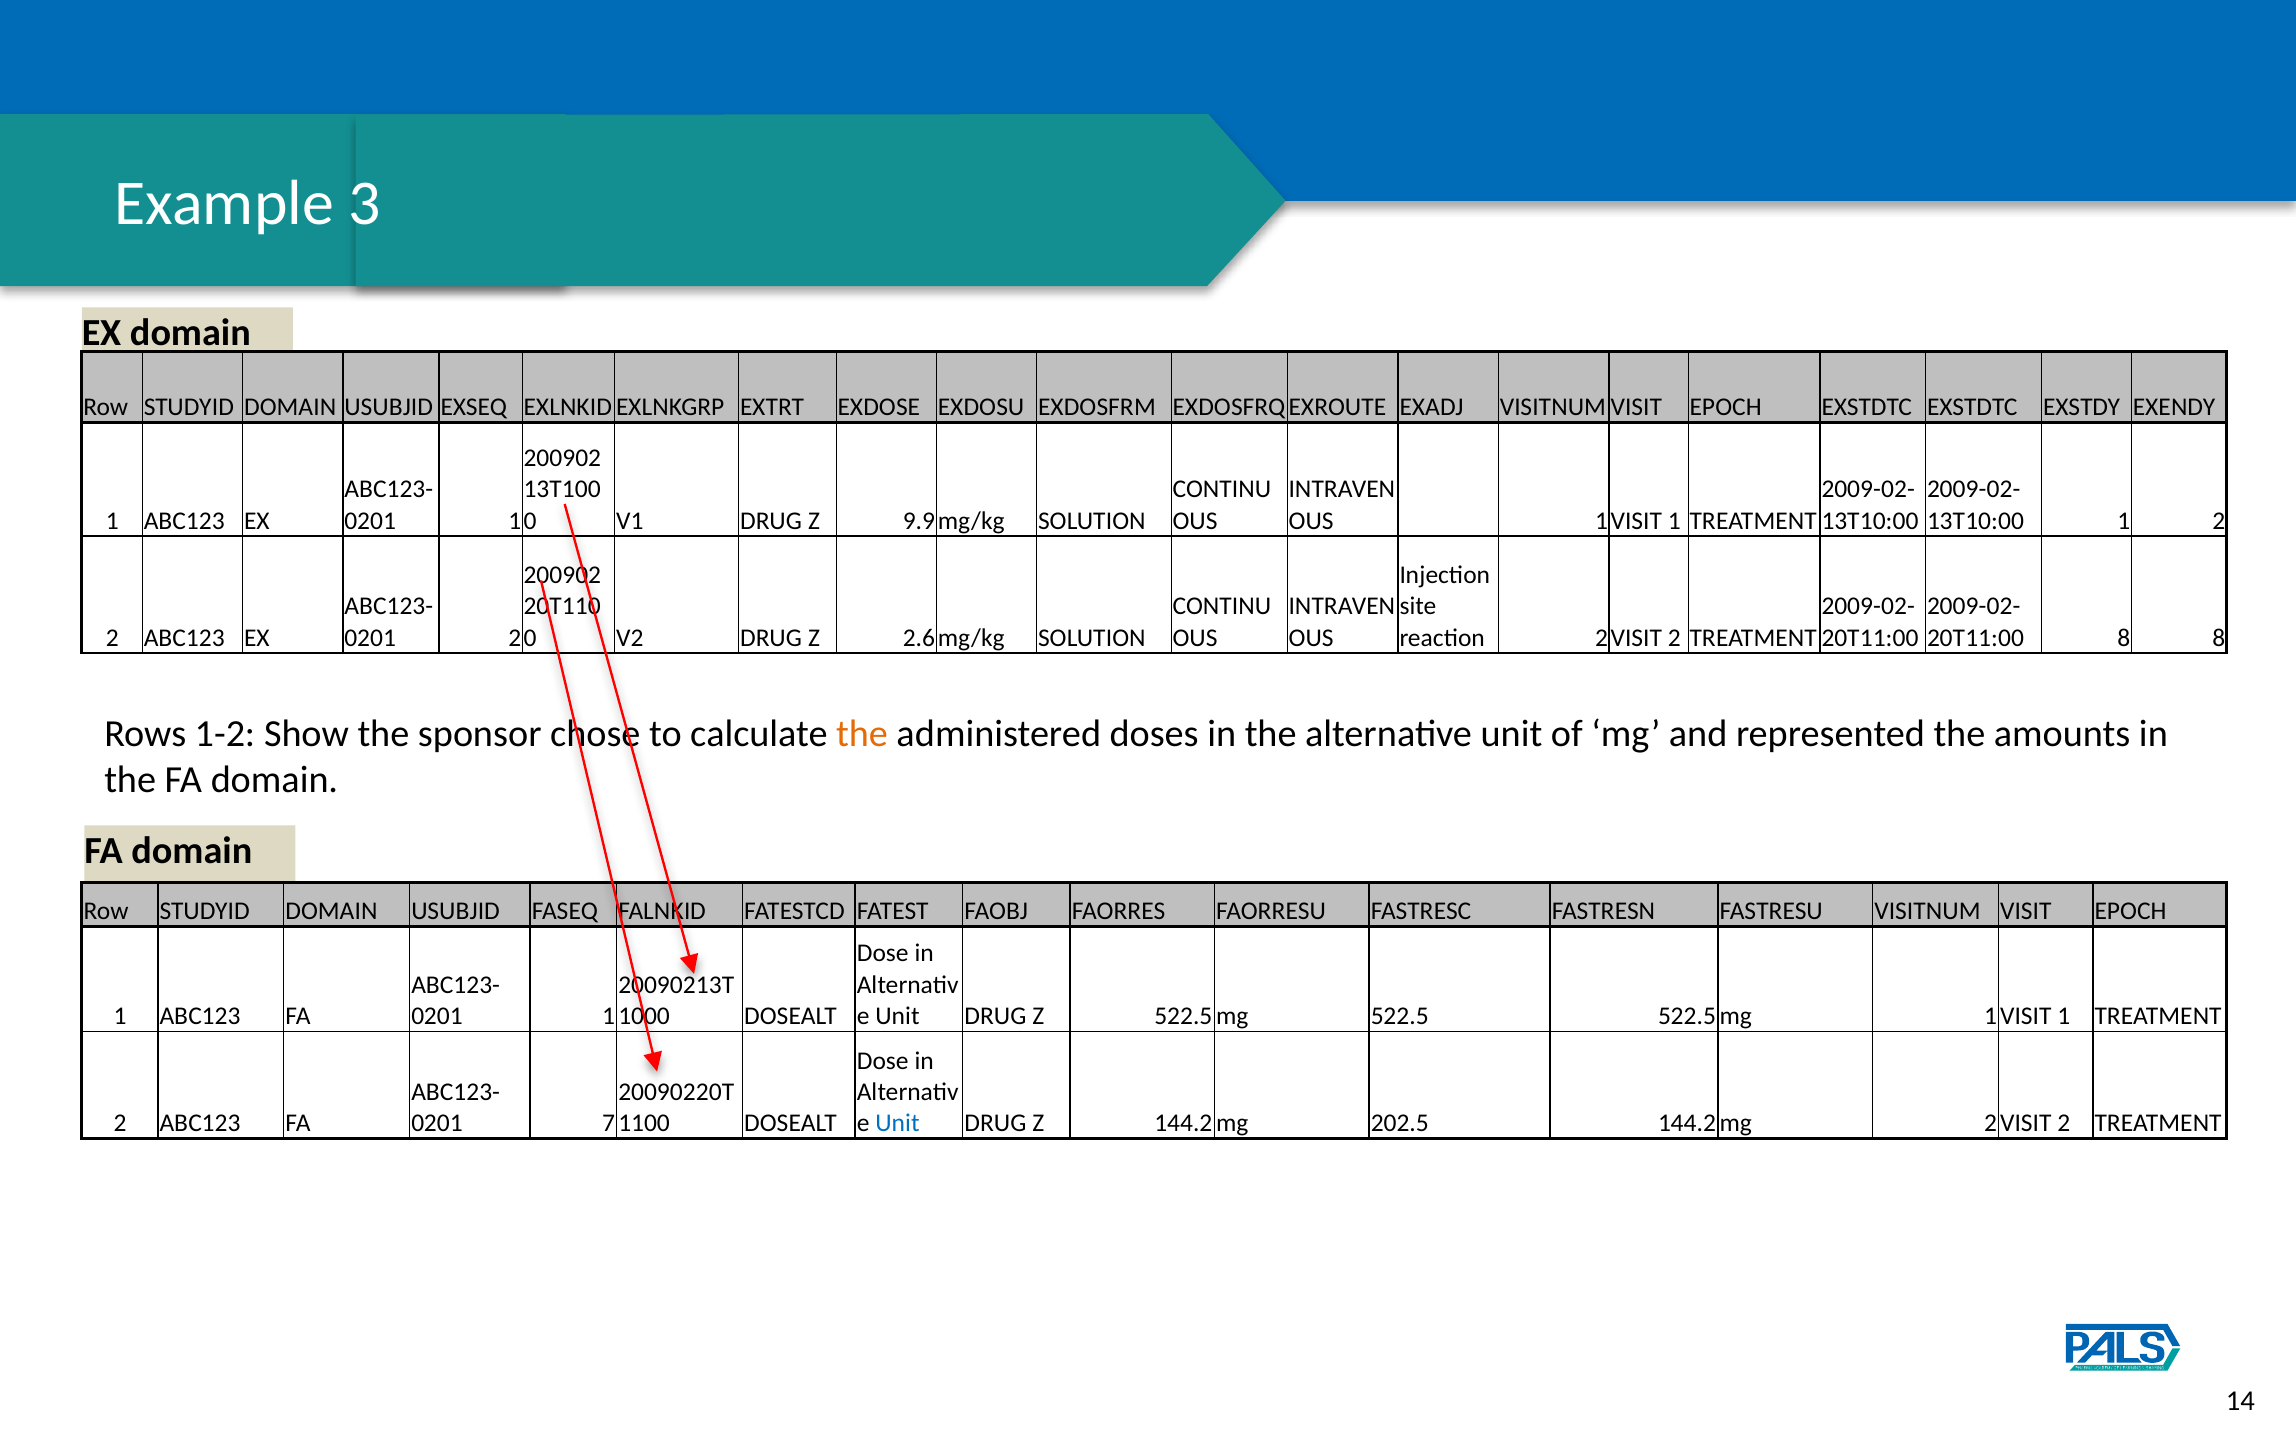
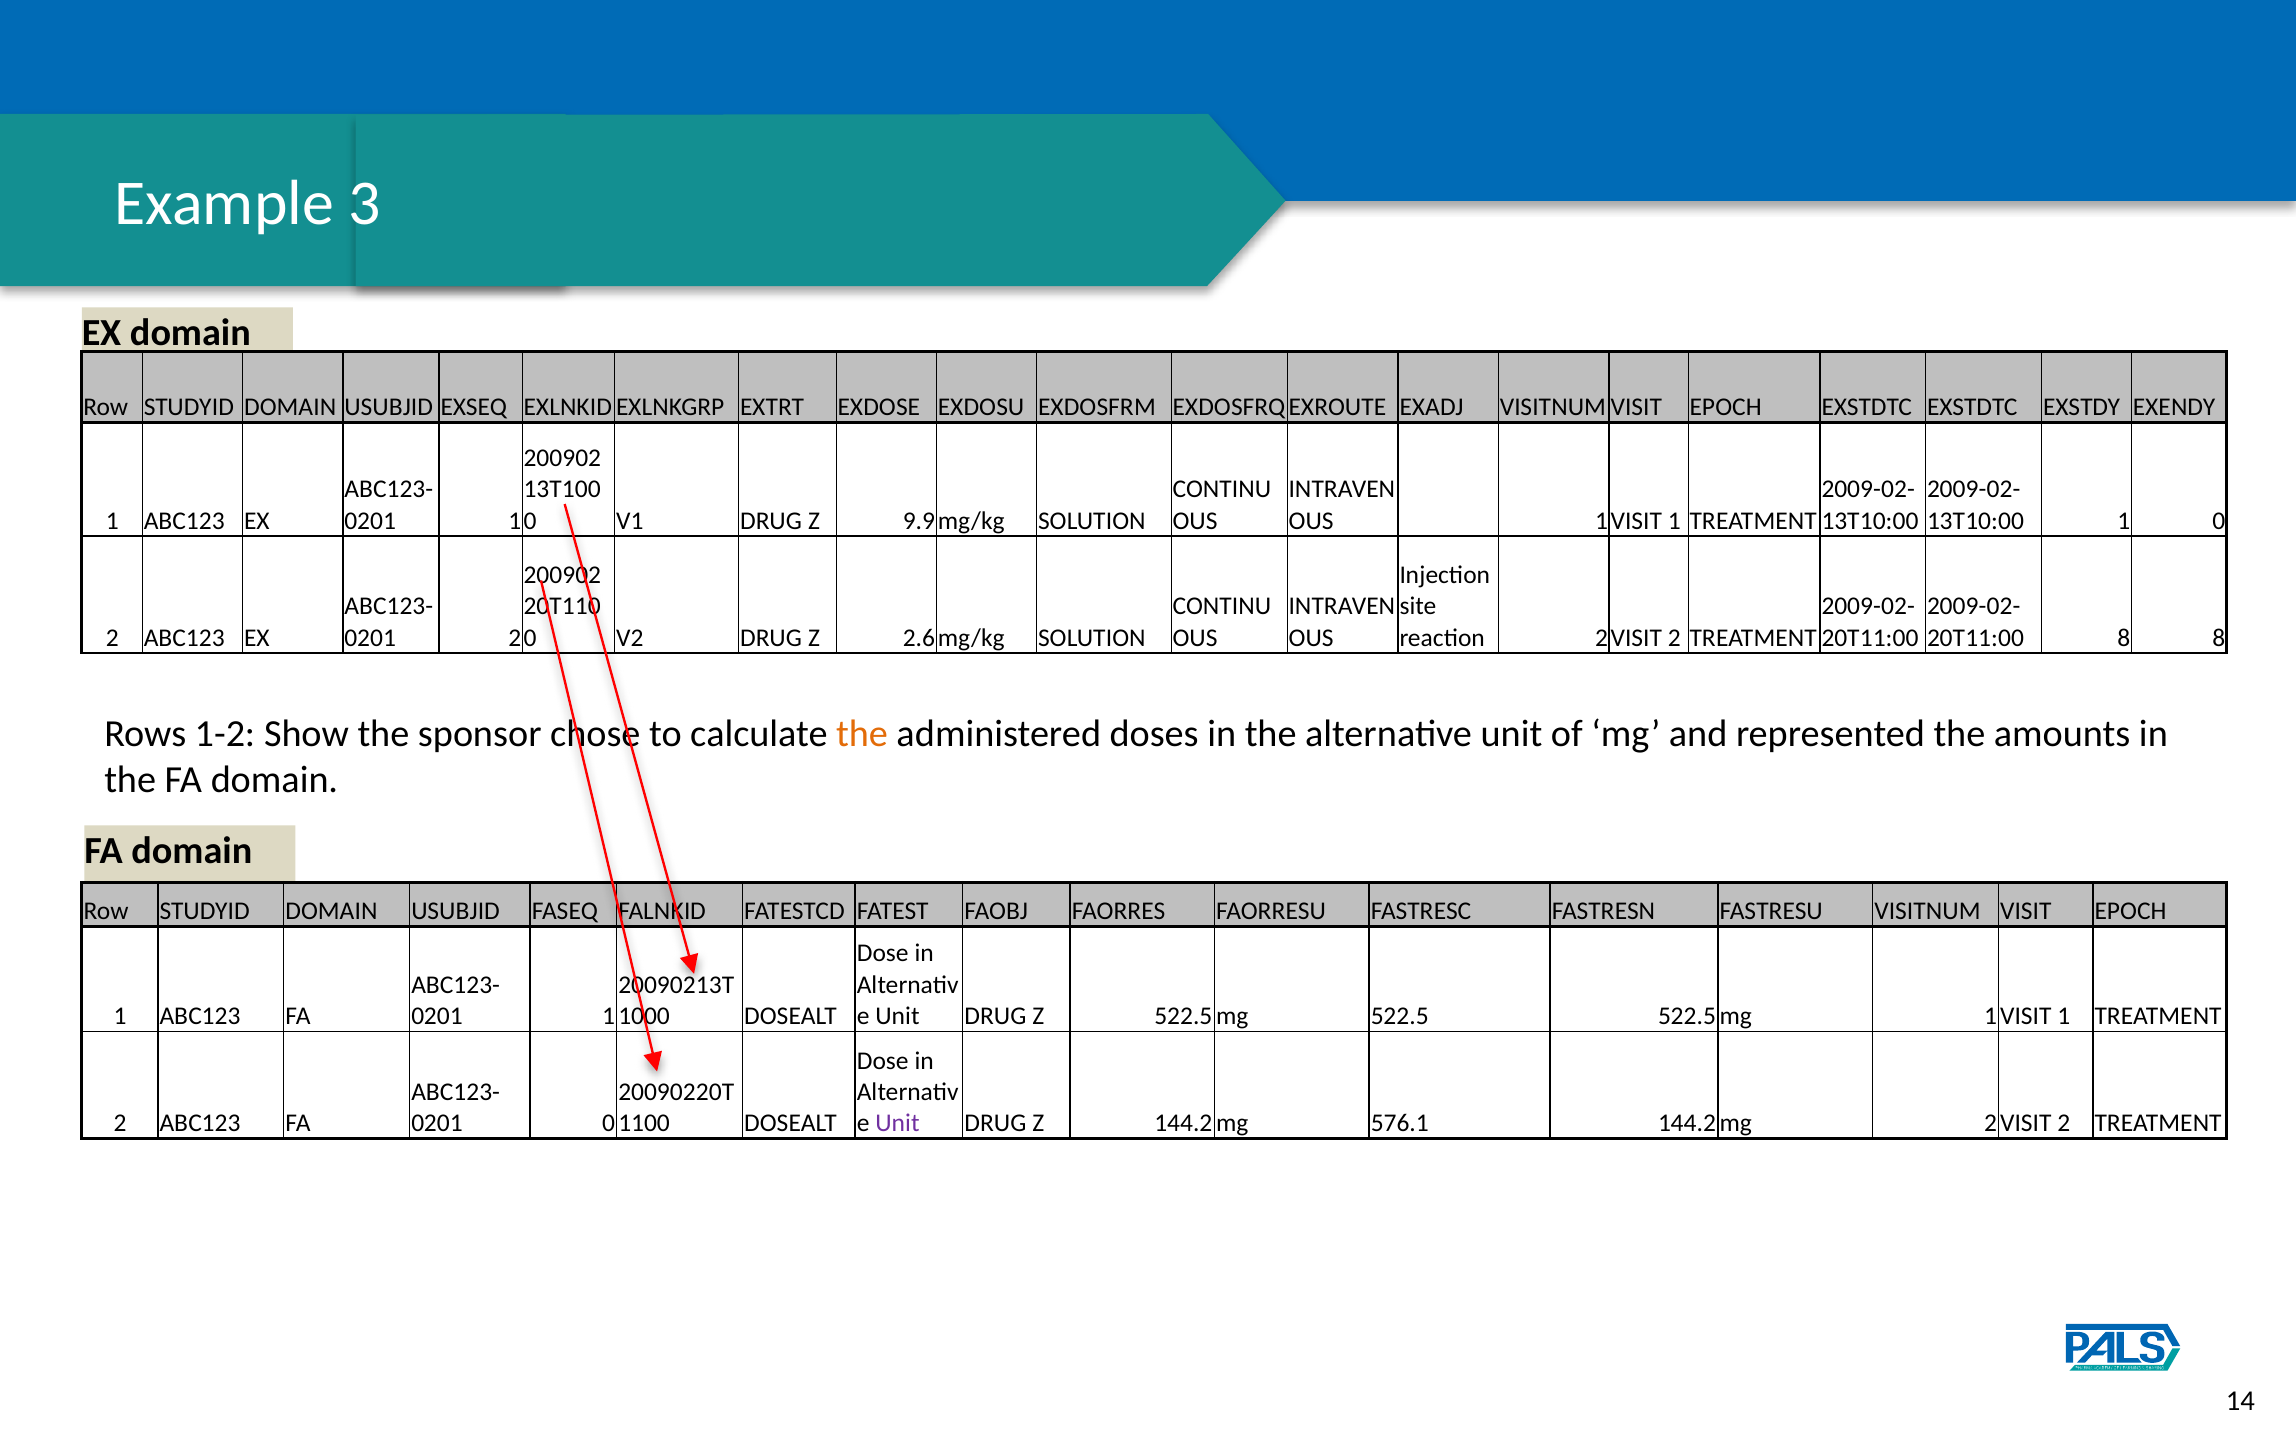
1 2: 2 -> 0
7 at (609, 1123): 7 -> 0
Unit at (897, 1123) colour: blue -> purple
202.5: 202.5 -> 576.1
